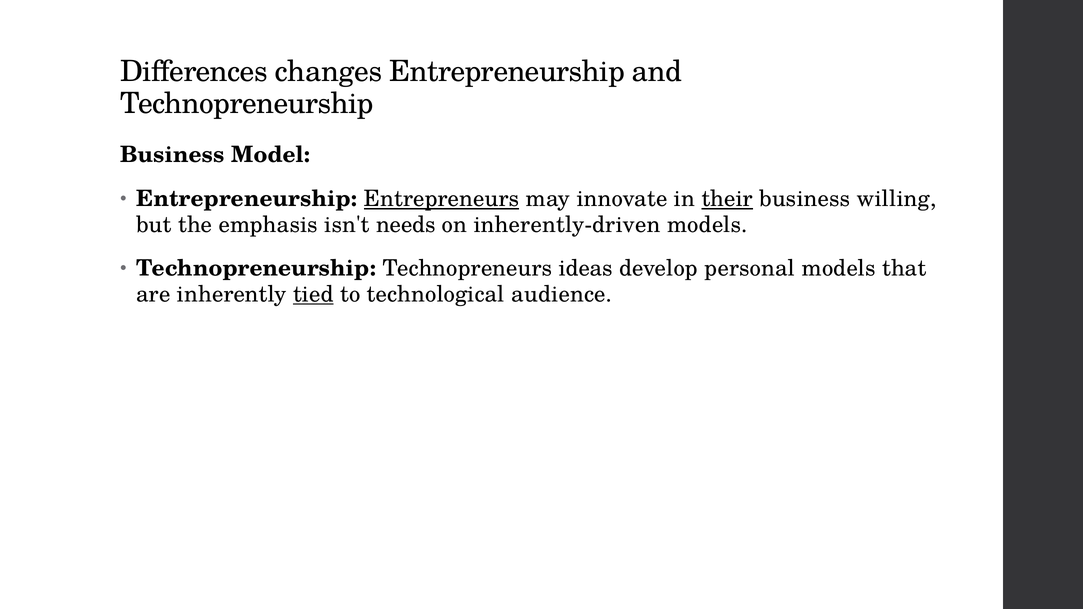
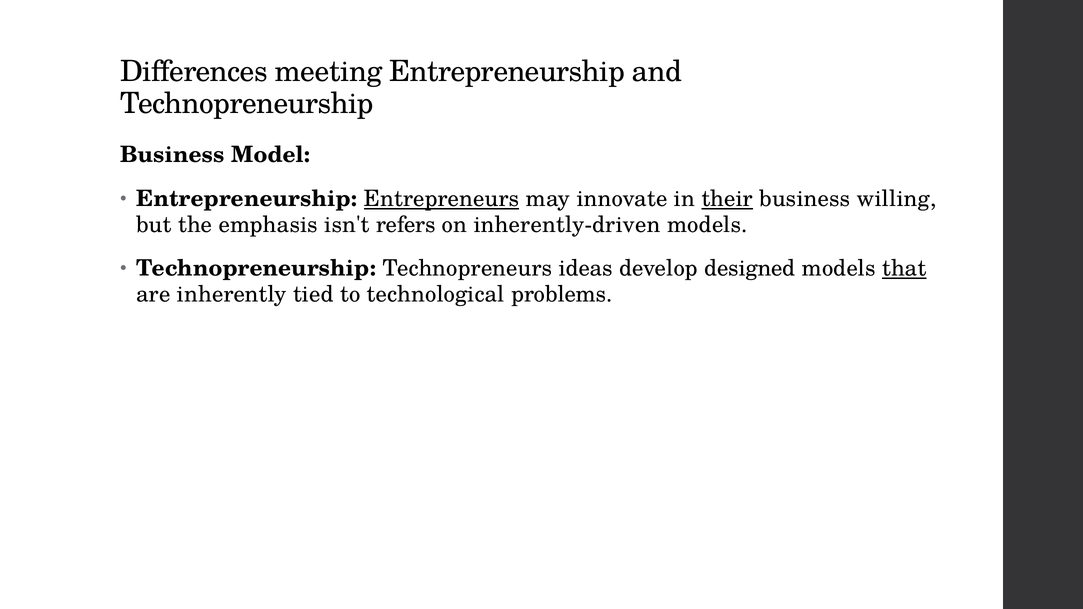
changes: changes -> meeting
needs: needs -> refers
personal: personal -> designed
that underline: none -> present
tied underline: present -> none
audience: audience -> problems
